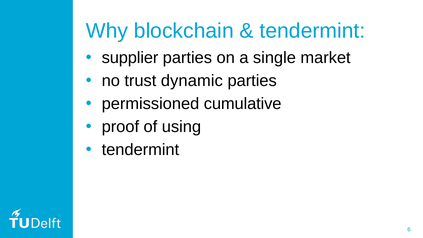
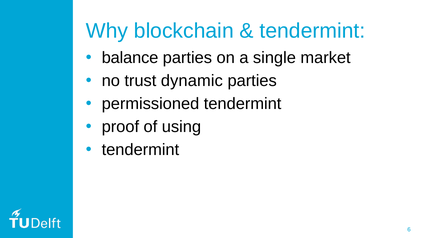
supplier: supplier -> balance
permissioned cumulative: cumulative -> tendermint
